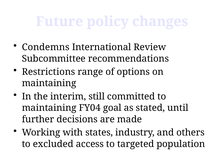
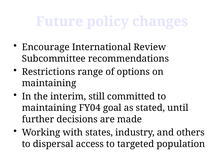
Condemns: Condemns -> Encourage
excluded: excluded -> dispersal
